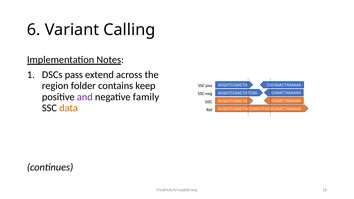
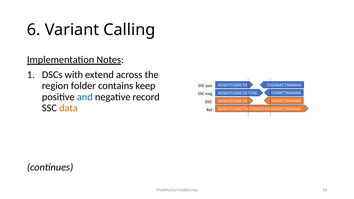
pass: pass -> with
and colour: purple -> blue
family: family -> record
